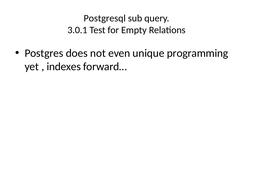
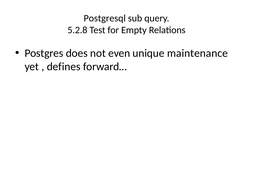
3.0.1: 3.0.1 -> 5.2.8
programming: programming -> maintenance
indexes: indexes -> defines
